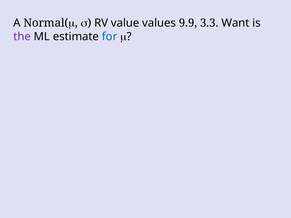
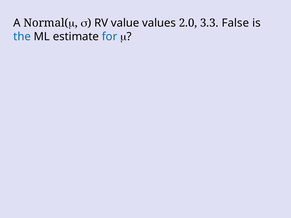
9.9: 9.9 -> 2.0
Want: Want -> False
the colour: purple -> blue
